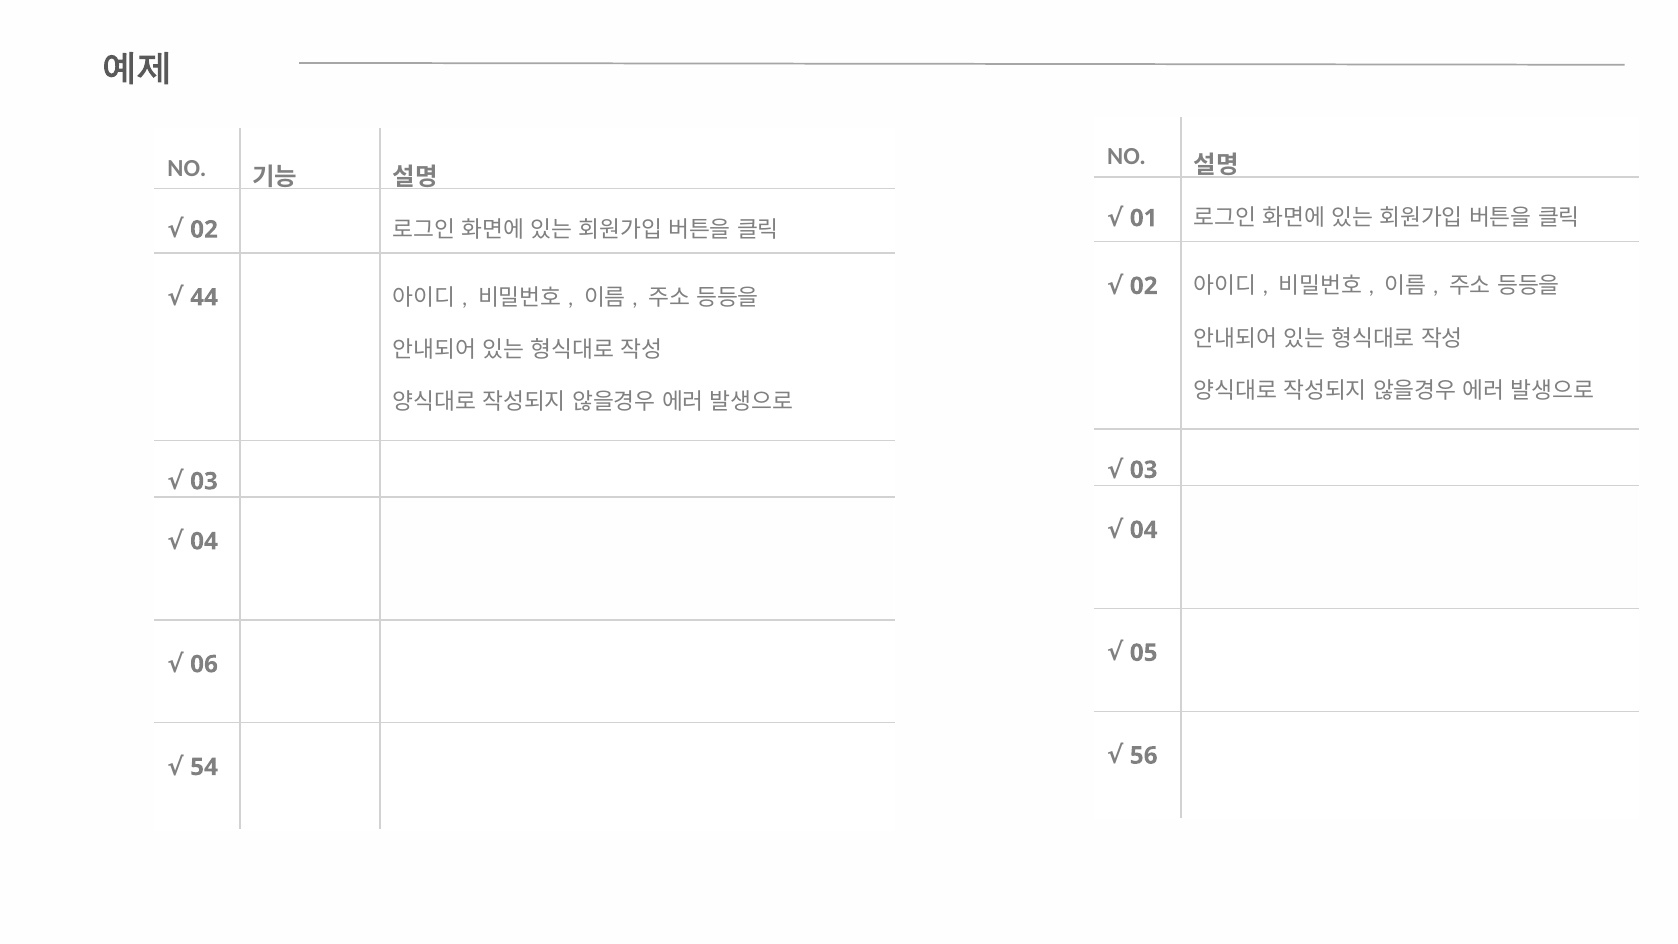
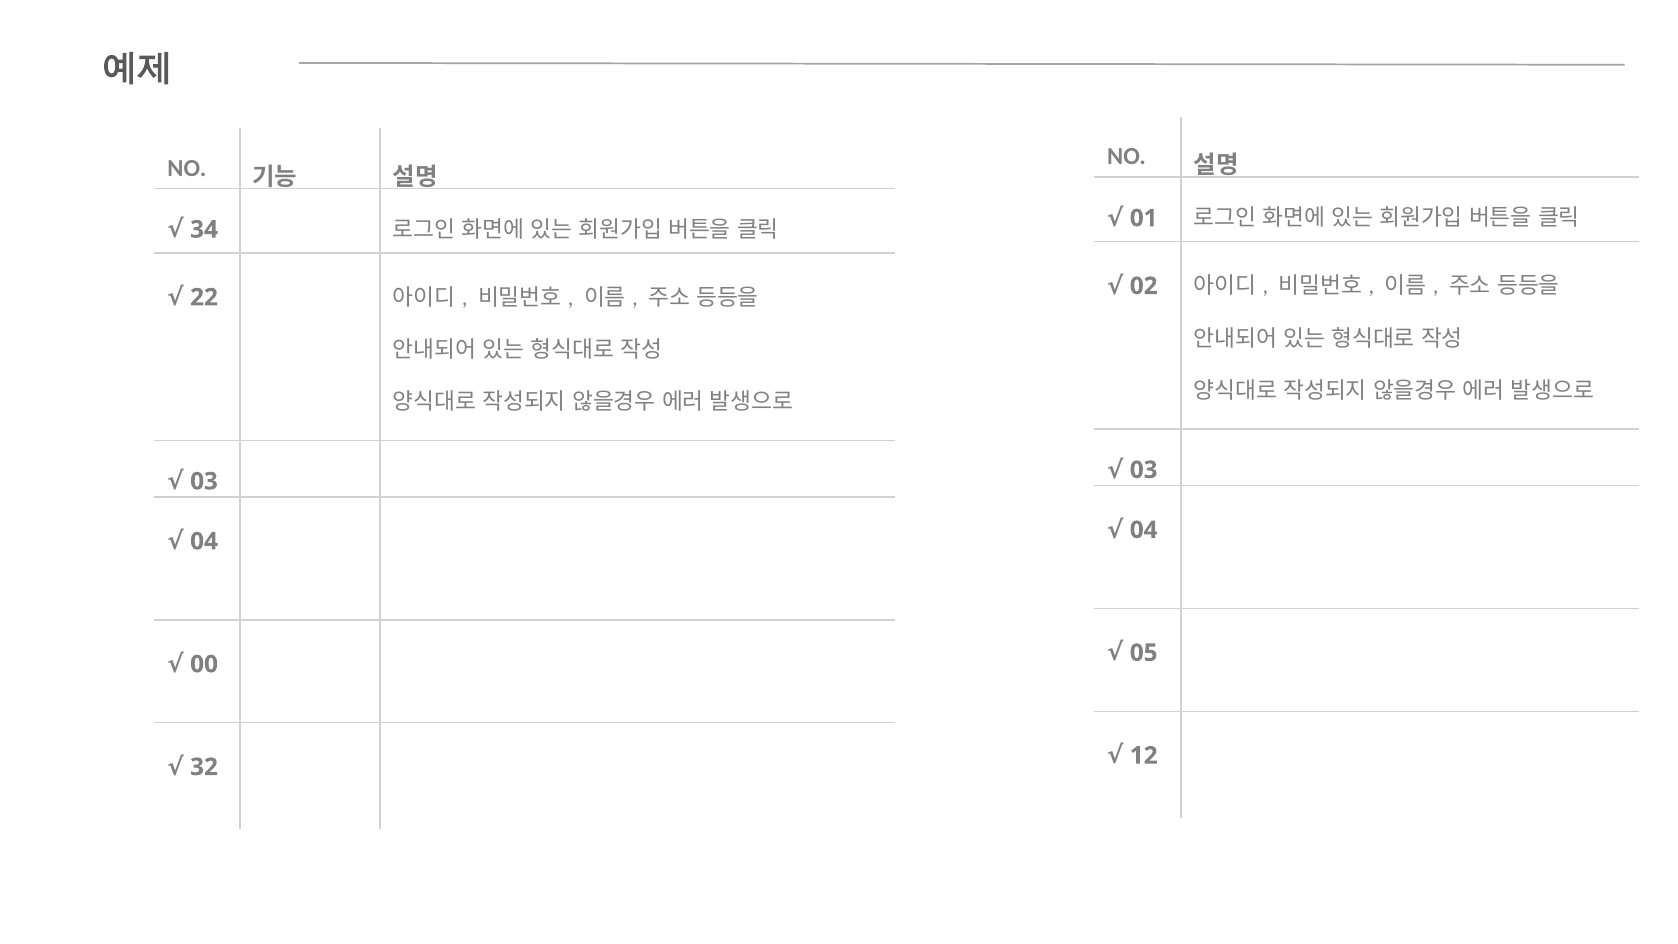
02 at (204, 230): 02 -> 34
44: 44 -> 22
06: 06 -> 00
56: 56 -> 12
54: 54 -> 32
